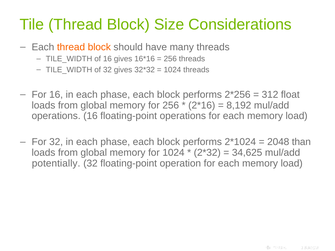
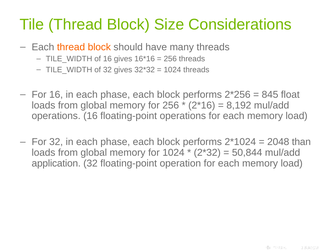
312: 312 -> 845
34,625: 34,625 -> 50,844
potentially: potentially -> application
